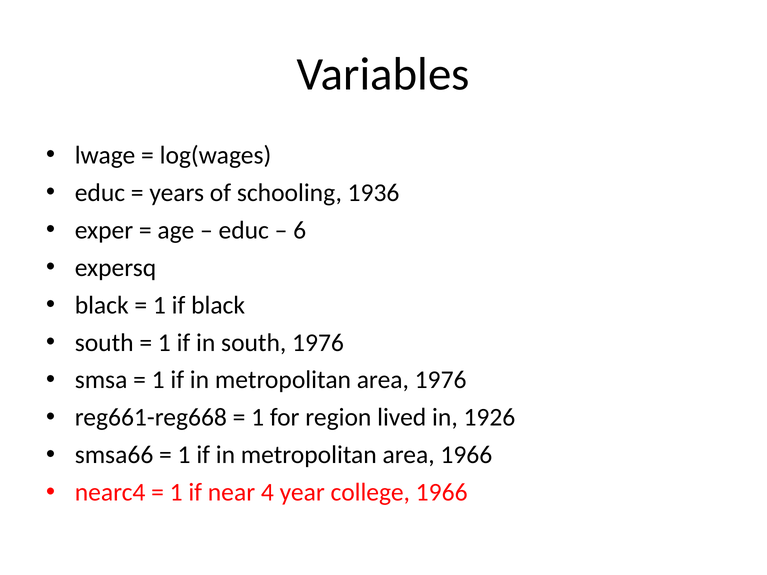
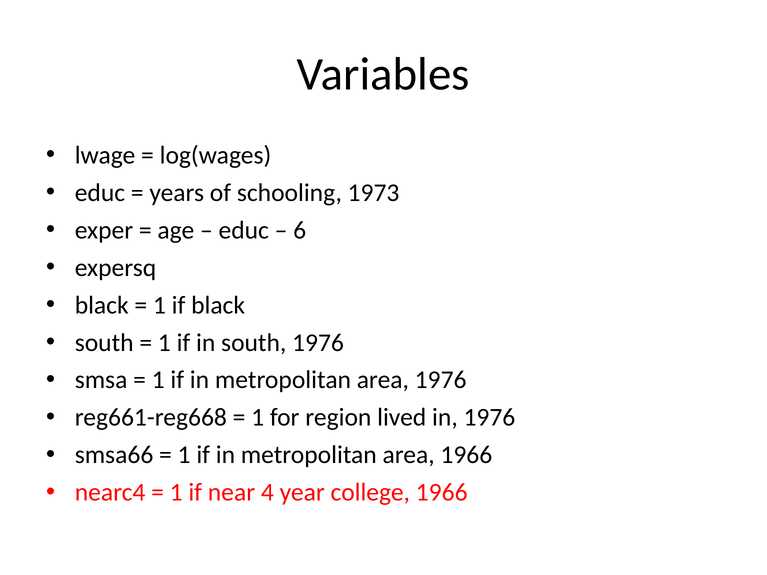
1936: 1936 -> 1973
in 1926: 1926 -> 1976
